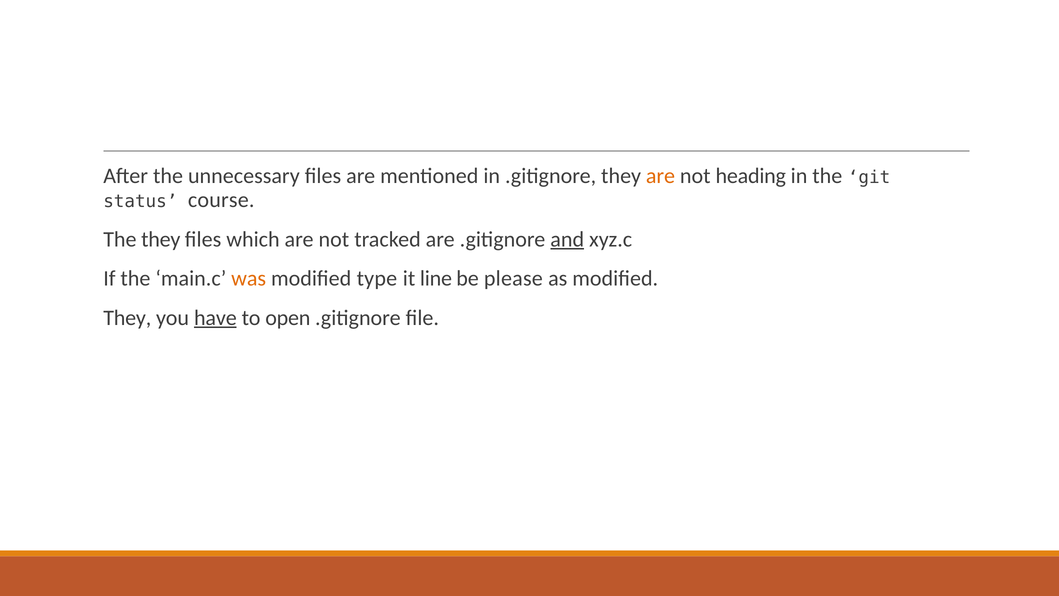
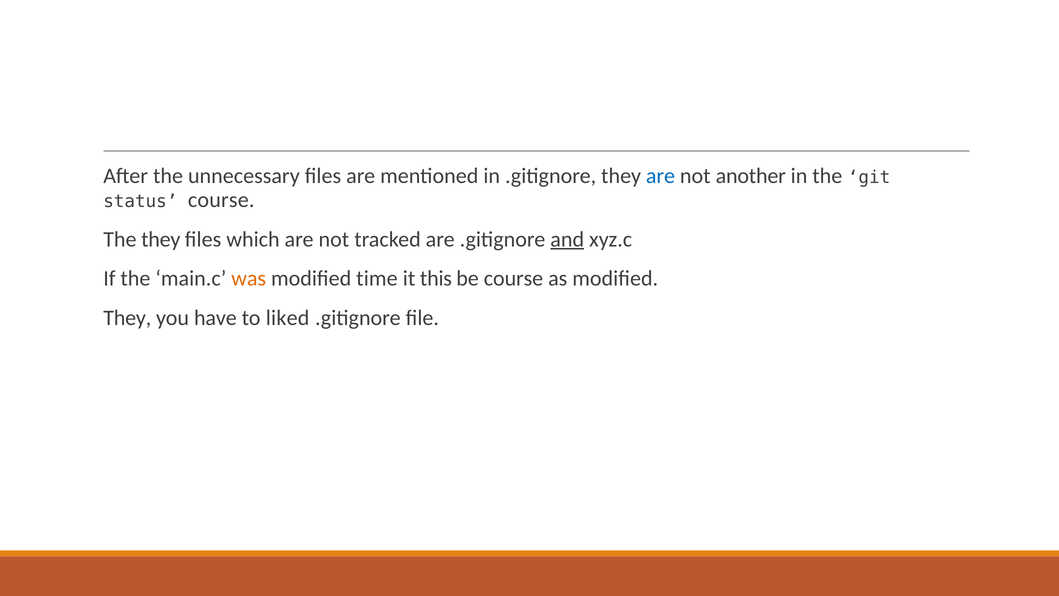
are at (660, 176) colour: orange -> blue
heading: heading -> another
type: type -> time
line: line -> this
be please: please -> course
have underline: present -> none
open: open -> liked
